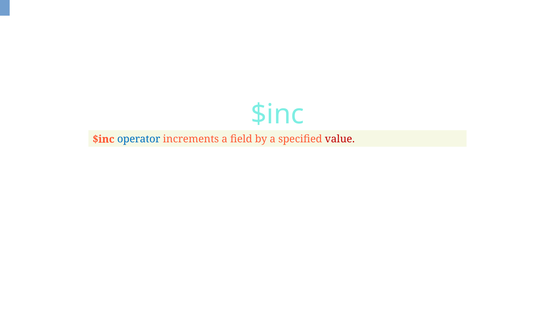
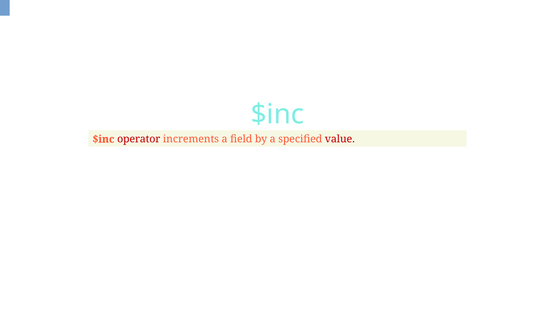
operator colour: blue -> red
